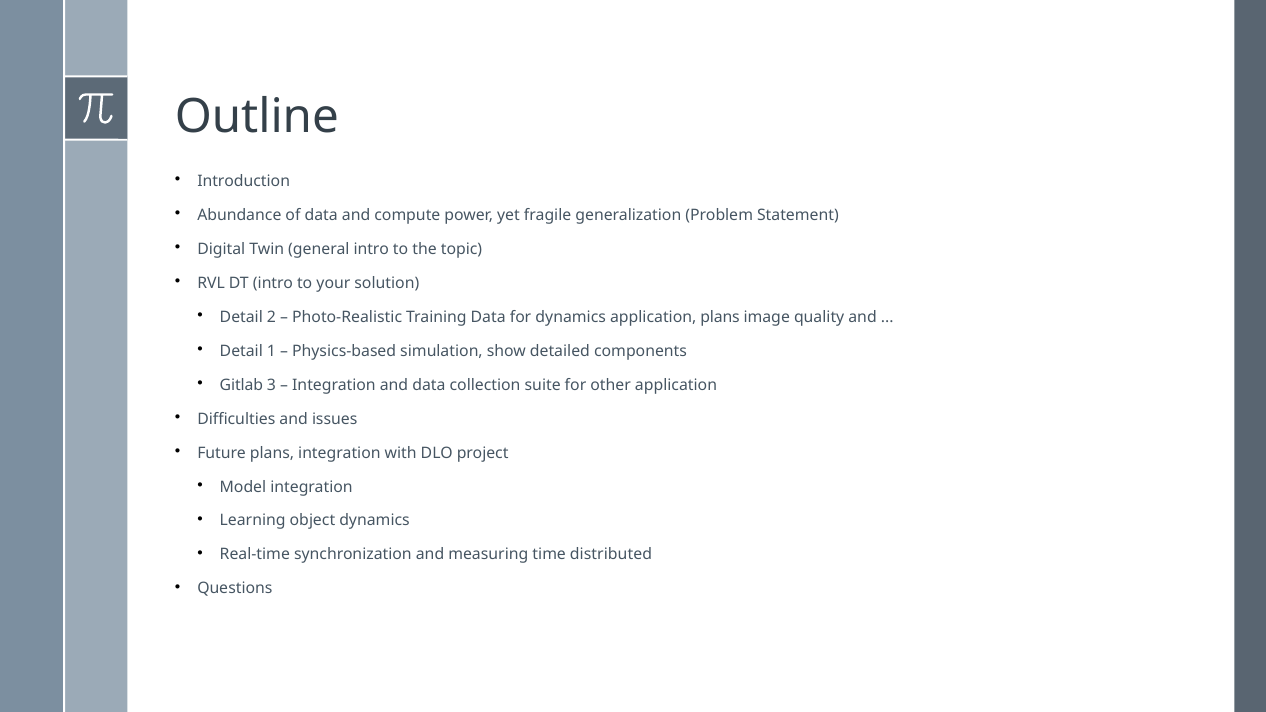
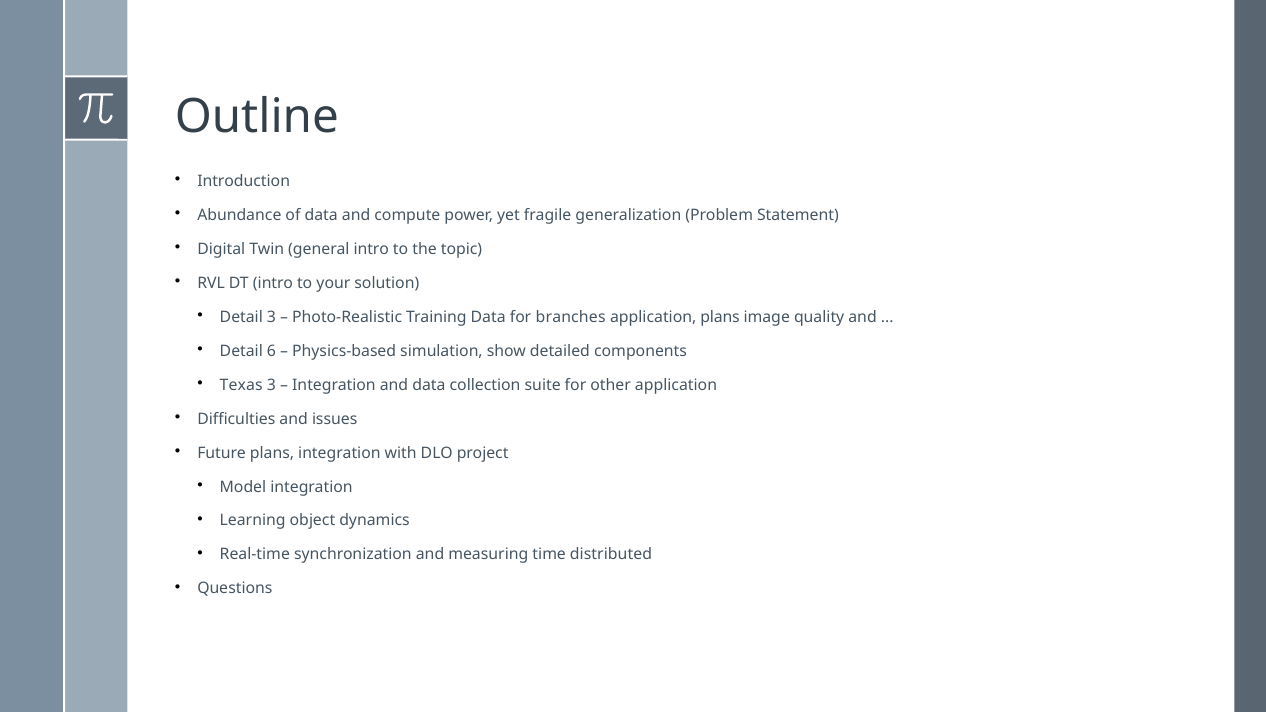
Detail 2: 2 -> 3
for dynamics: dynamics -> branches
1: 1 -> 6
Gitlab: Gitlab -> Texas
